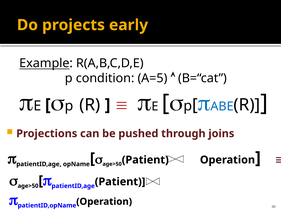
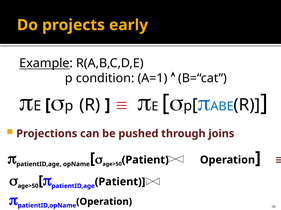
A=5: A=5 -> A=1
